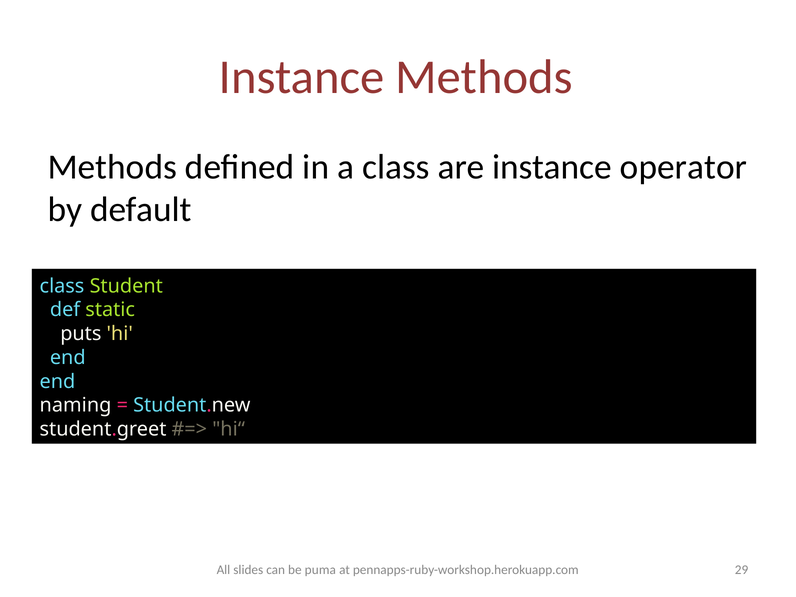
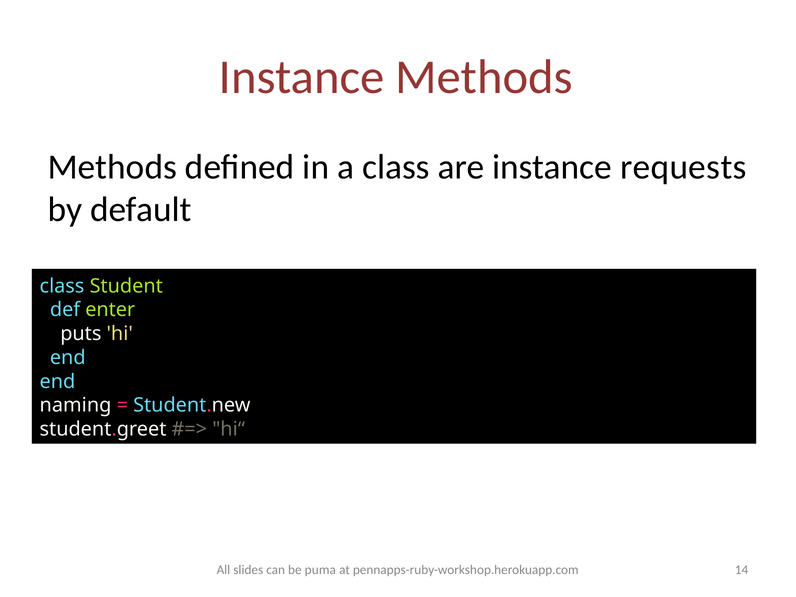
operator: operator -> requests
static: static -> enter
29: 29 -> 14
